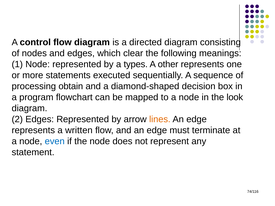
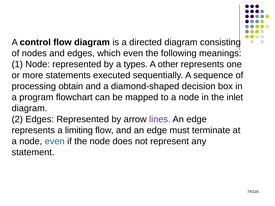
which clear: clear -> even
look: look -> inlet
lines colour: orange -> purple
written: written -> limiting
